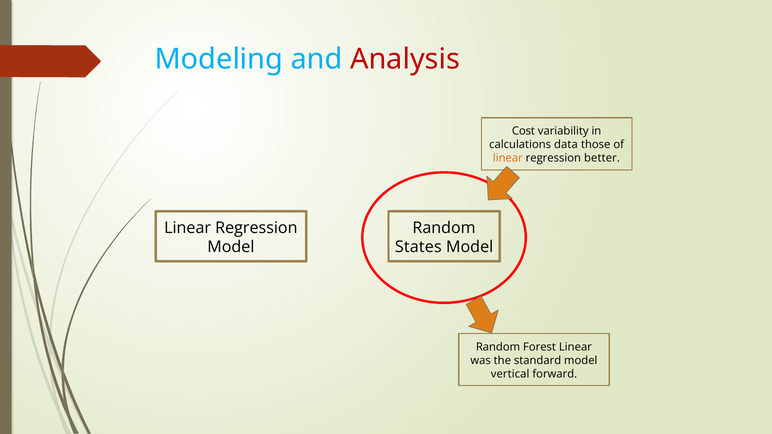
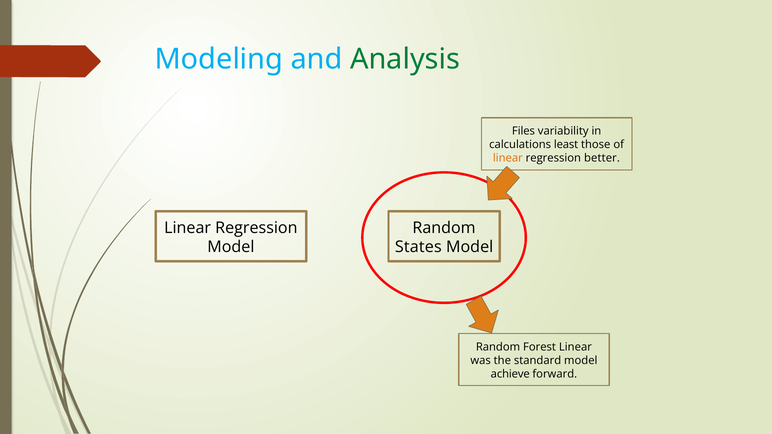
Analysis colour: red -> green
Cost: Cost -> Files
data: data -> least
vertical: vertical -> achieve
